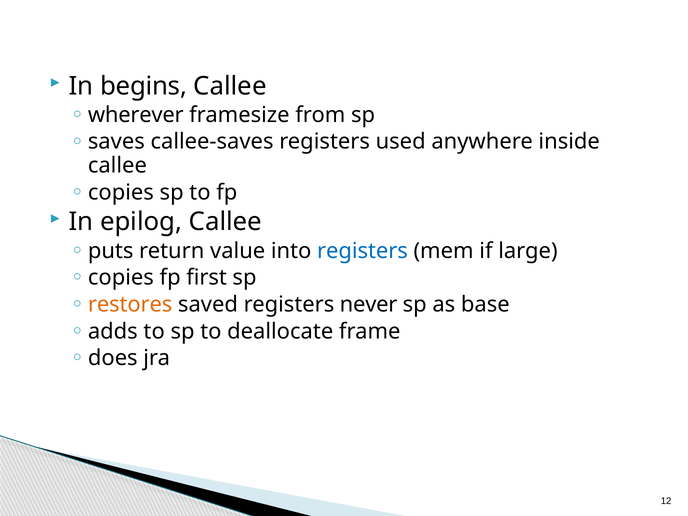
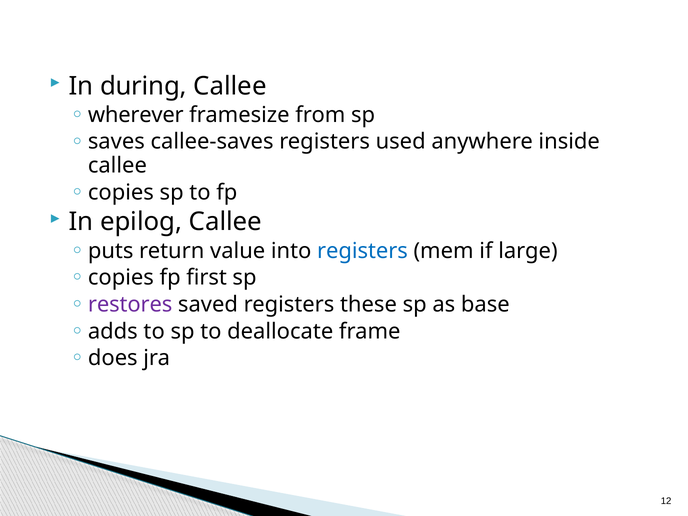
begins: begins -> during
restores colour: orange -> purple
never: never -> these
